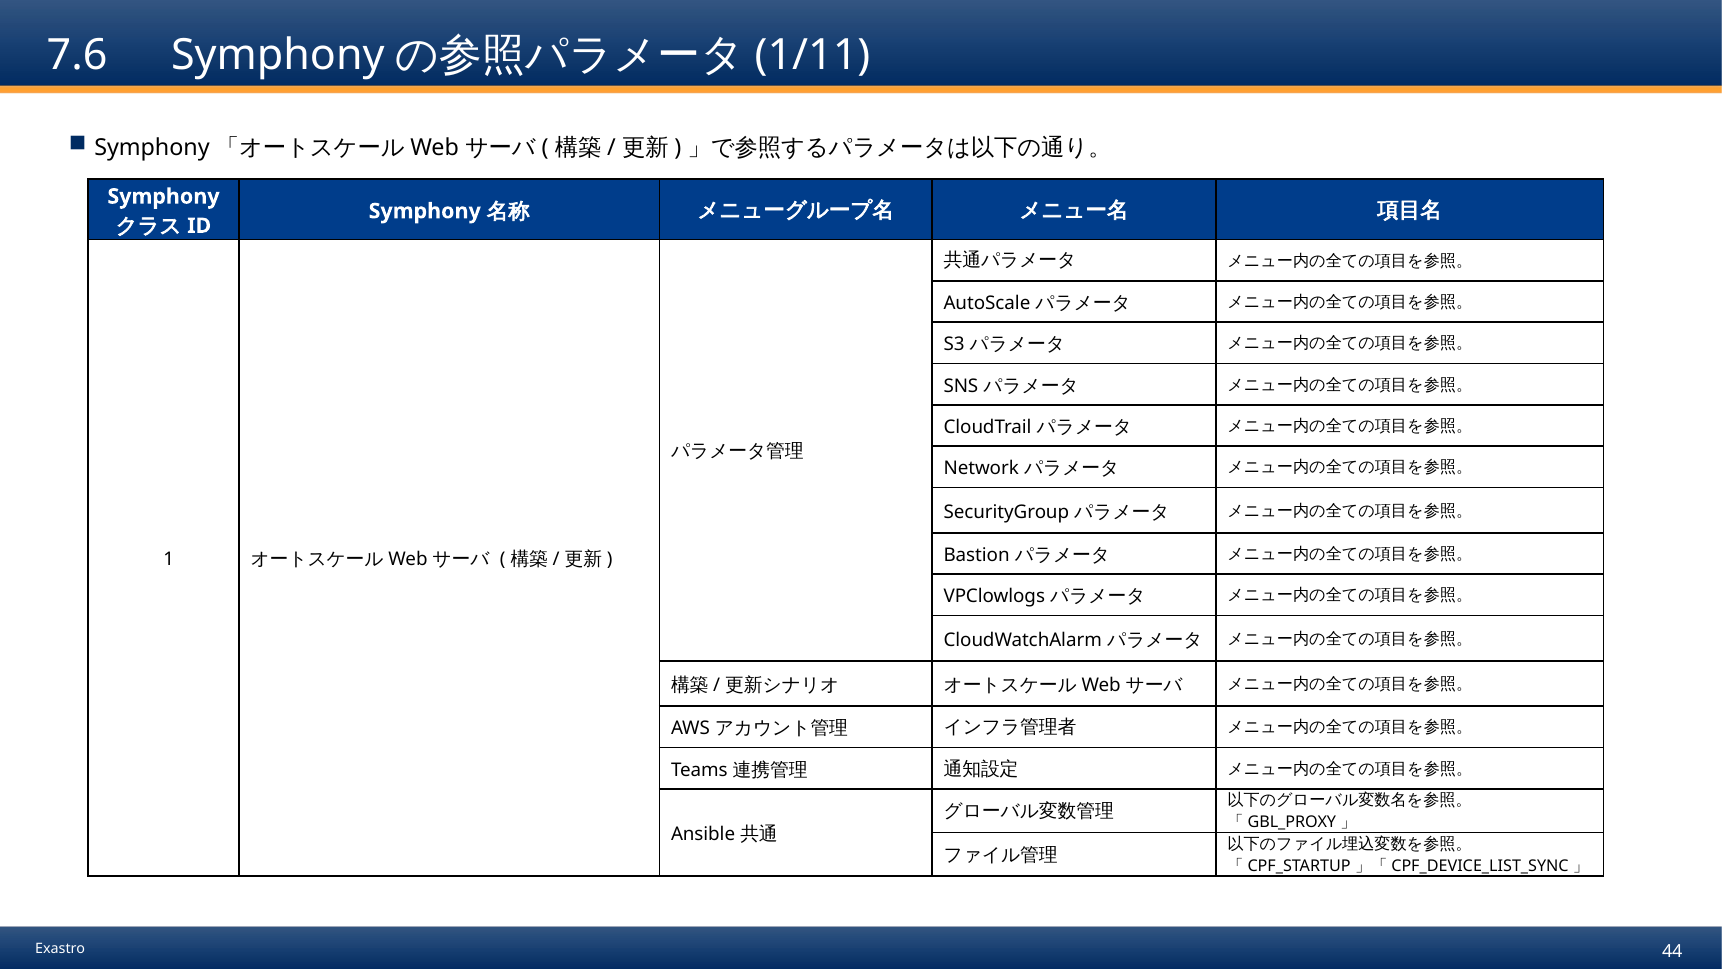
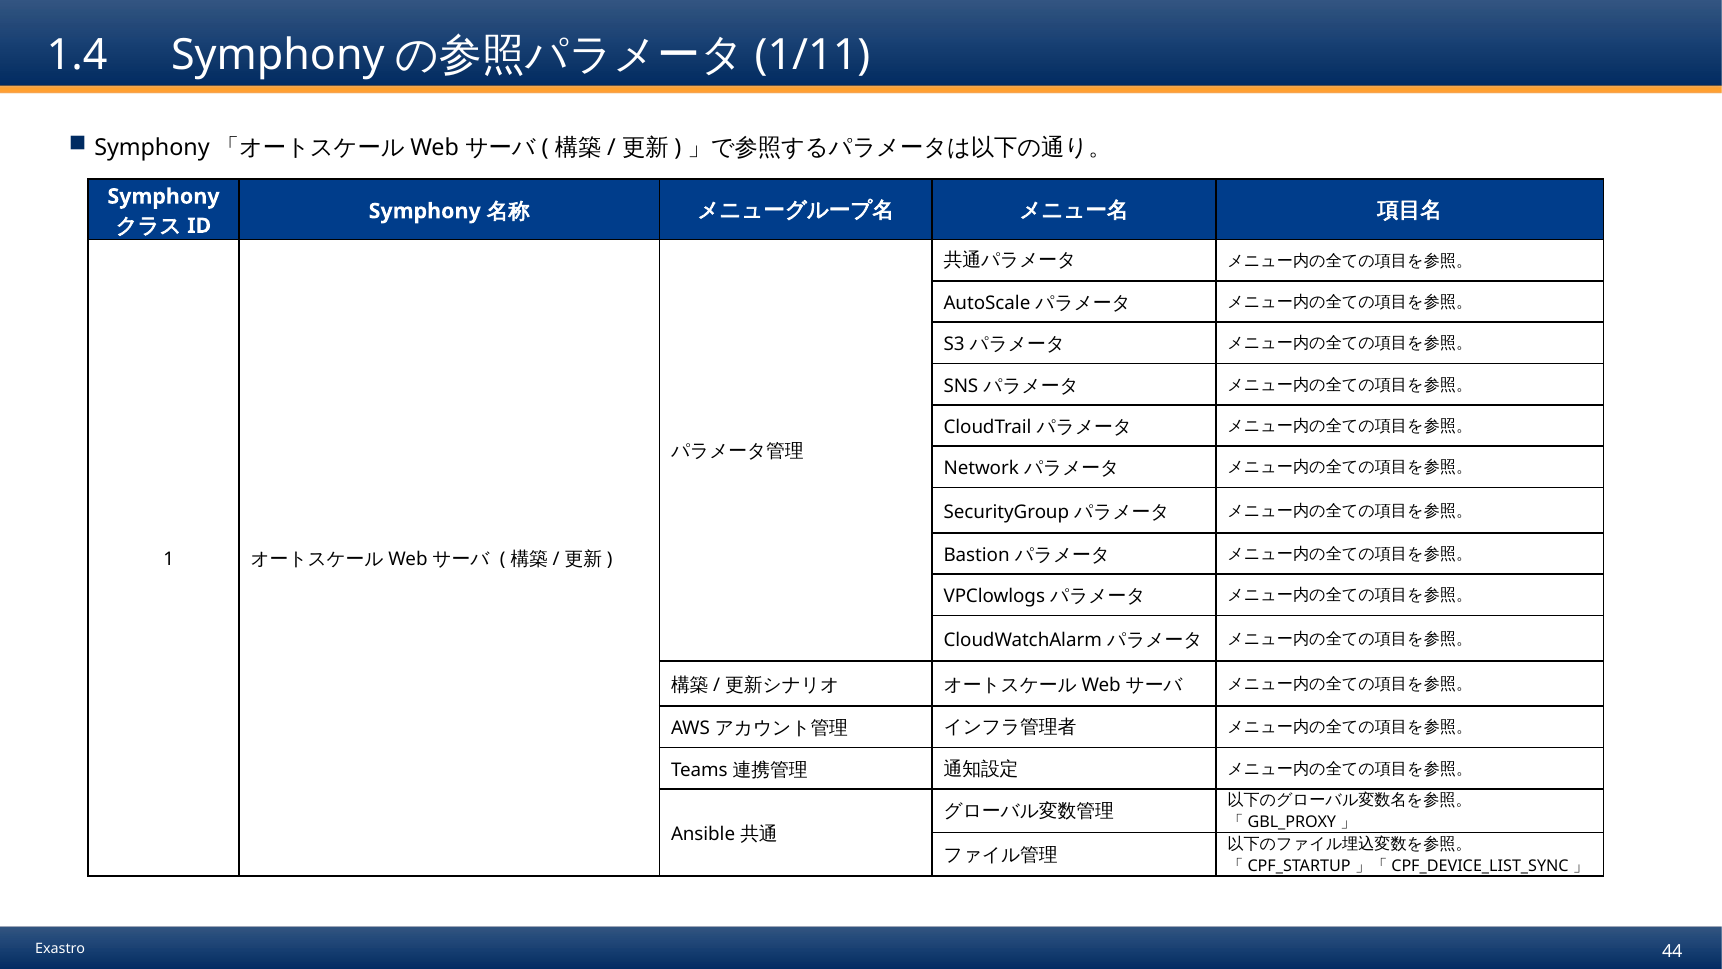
7.6: 7.6 -> 1.4
